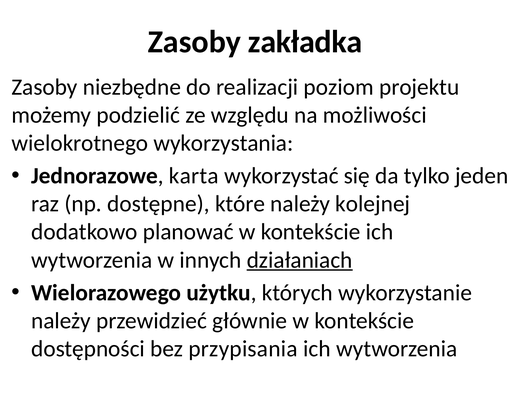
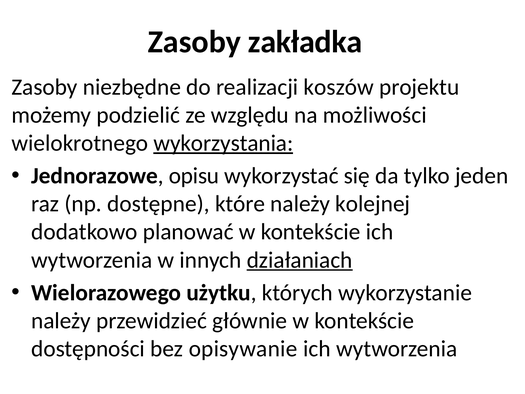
poziom: poziom -> koszów
wykorzystania underline: none -> present
karta: karta -> opisu
przypisania: przypisania -> opisywanie
